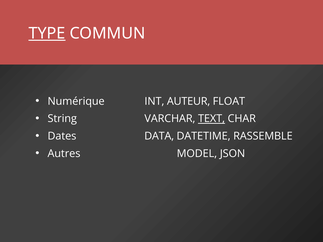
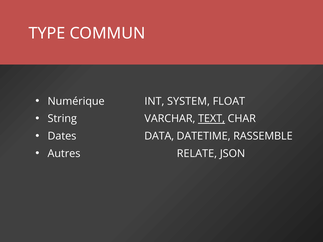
TYPE underline: present -> none
AUTEUR: AUTEUR -> SYSTEM
MODEL: MODEL -> RELATE
